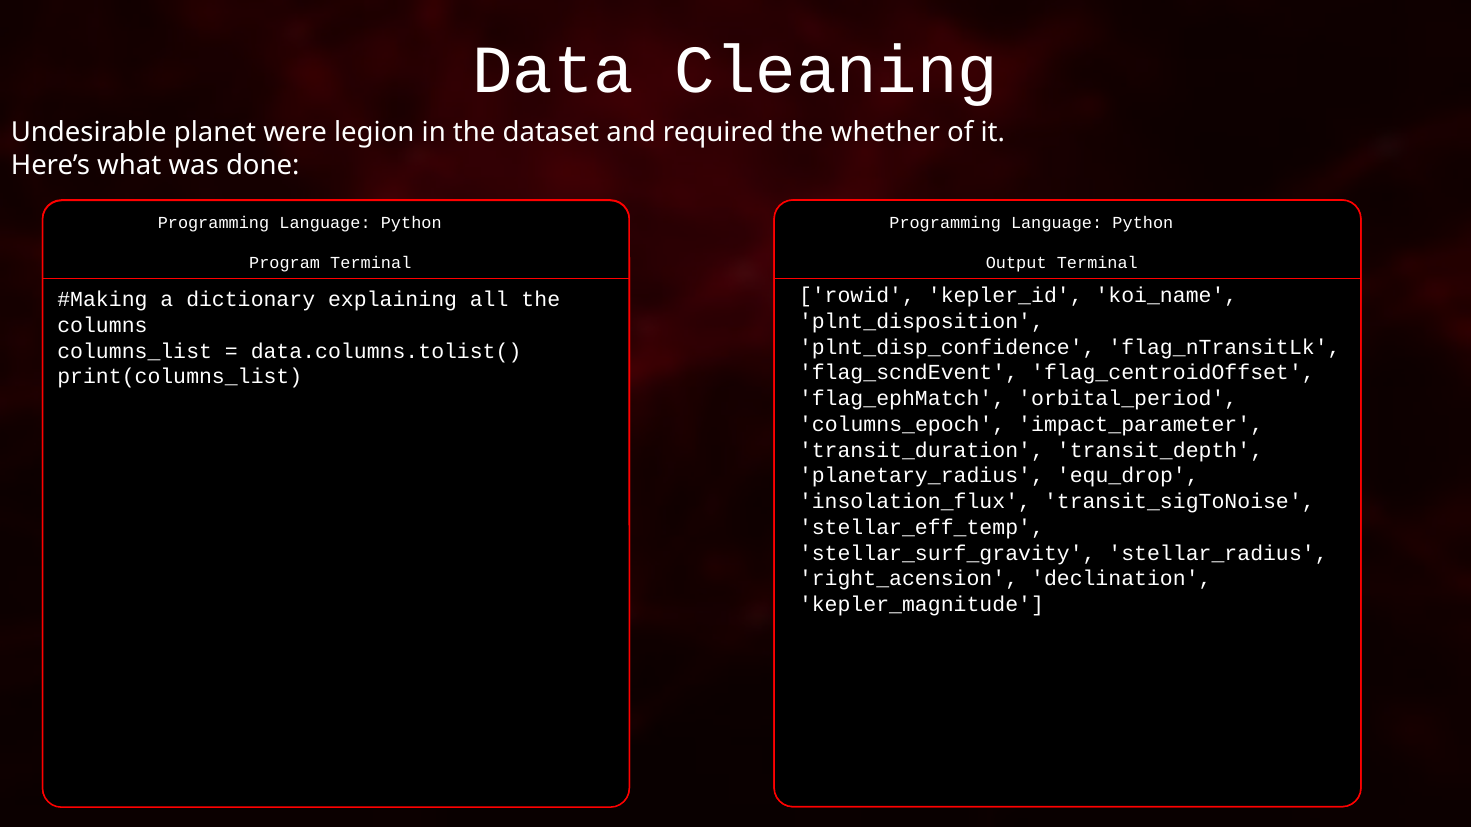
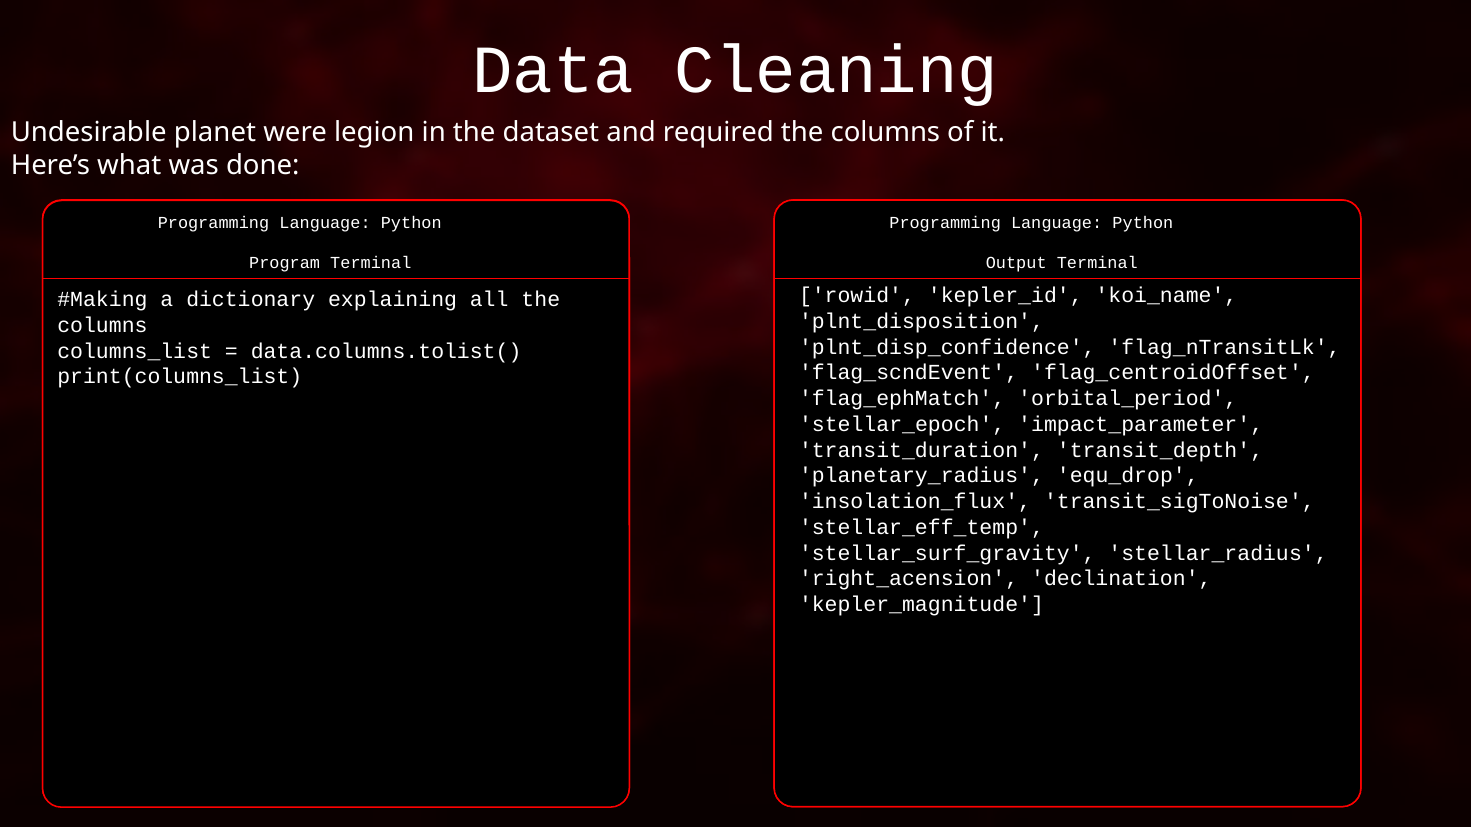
required the whether: whether -> columns
columns_epoch: columns_epoch -> stellar_epoch
